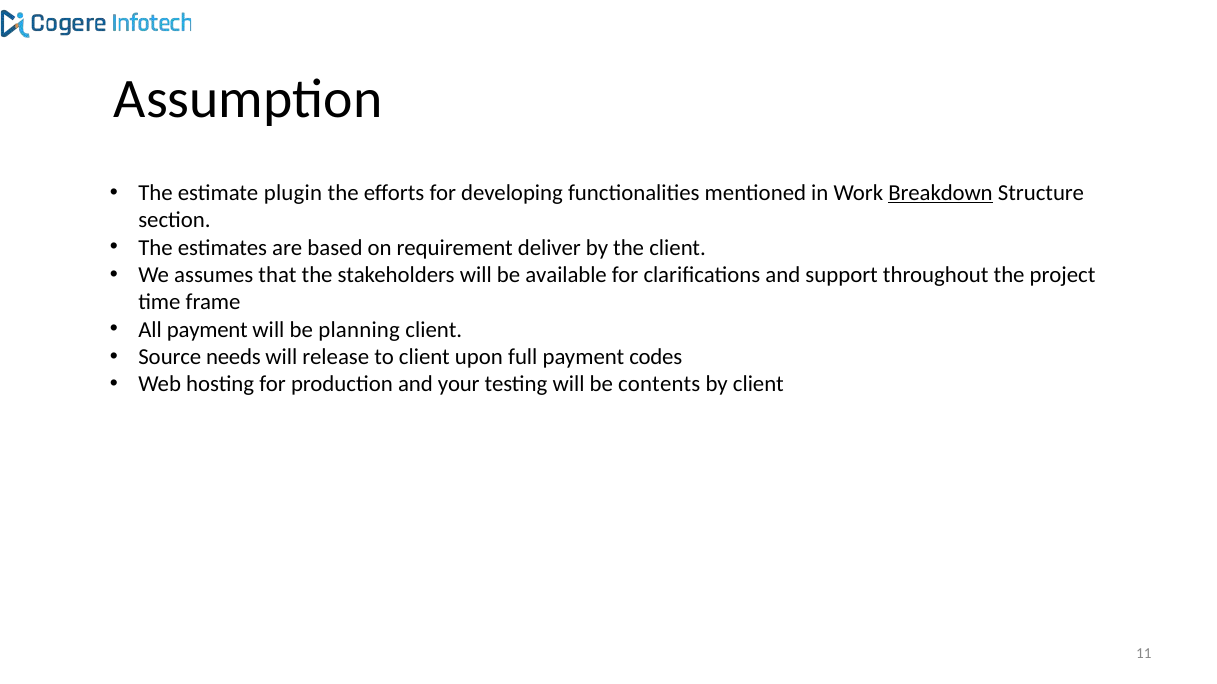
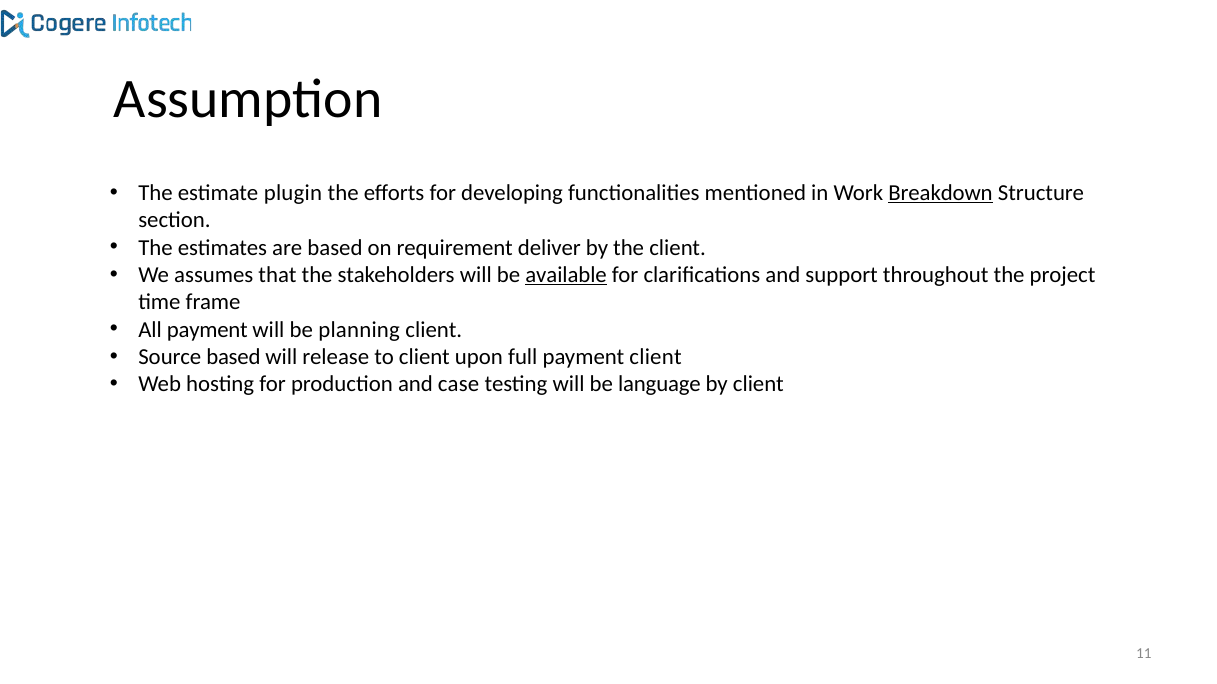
available underline: none -> present
Source needs: needs -> based
payment codes: codes -> client
your: your -> case
contents: contents -> language
